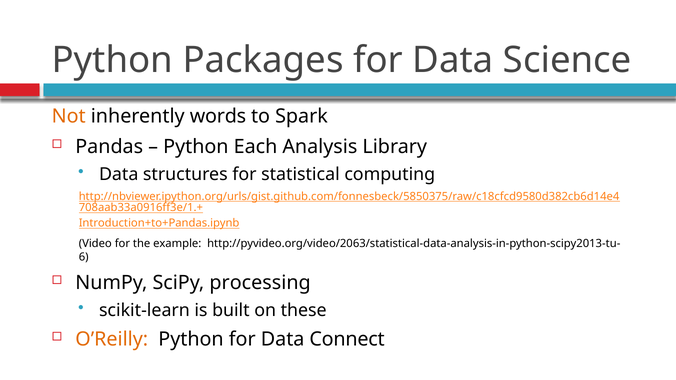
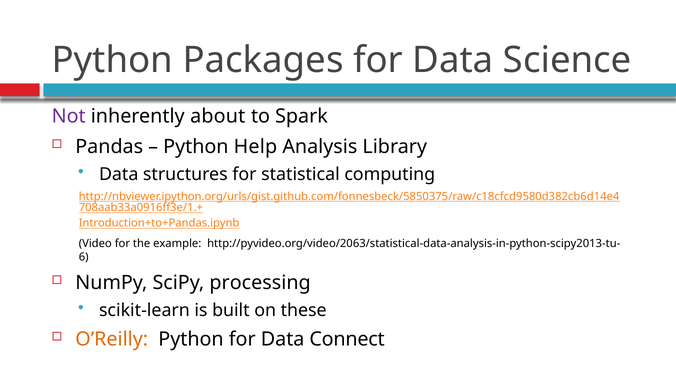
Not colour: orange -> purple
words: words -> about
Each: Each -> Help
